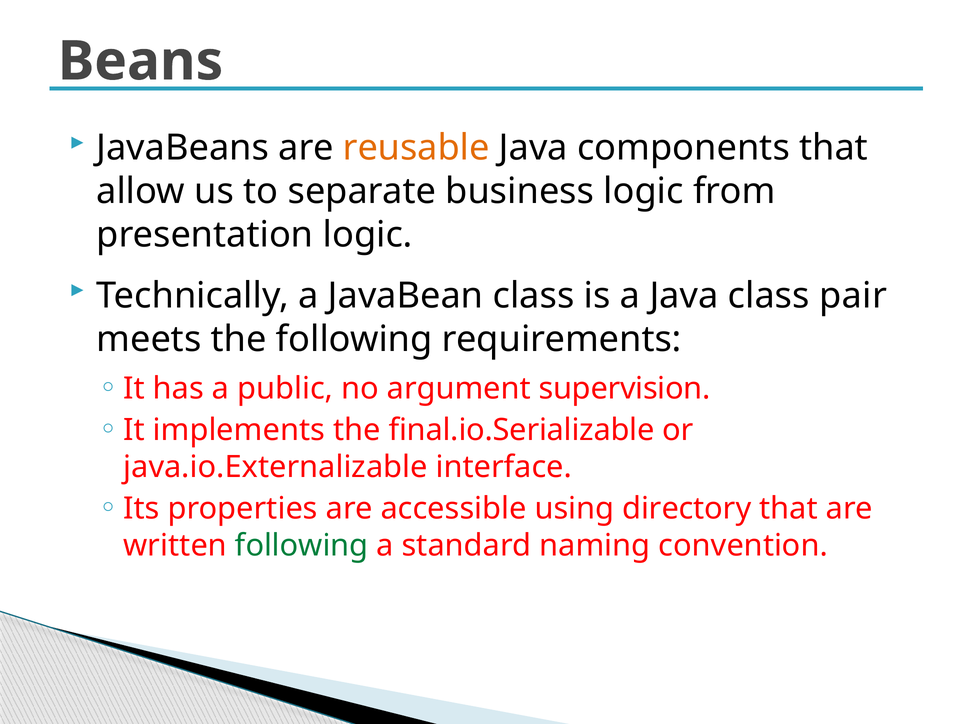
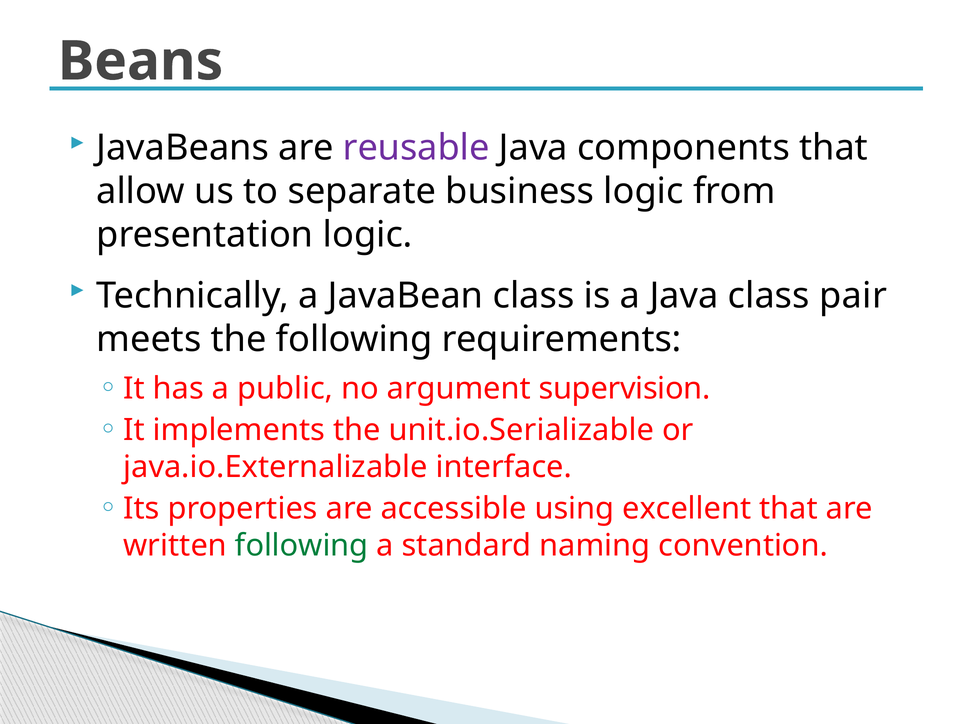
reusable colour: orange -> purple
final.io.Serializable: final.io.Serializable -> unit.io.Serializable
directory: directory -> excellent
